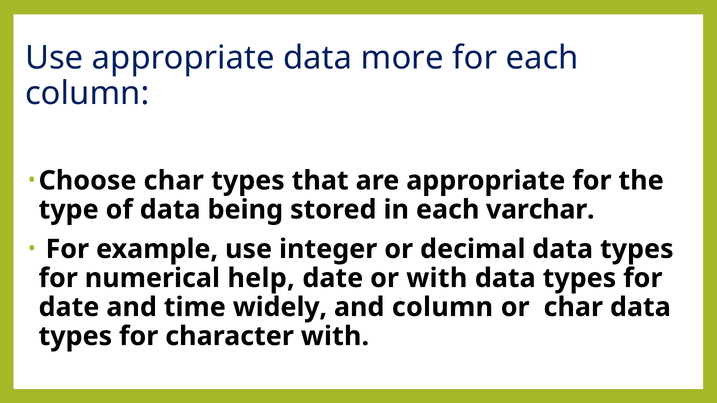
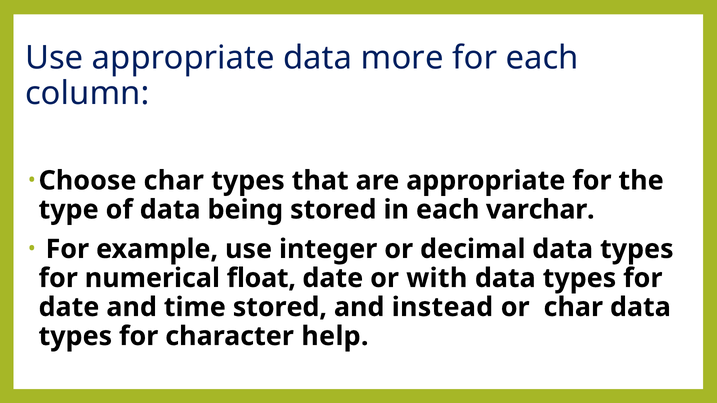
help: help -> float
time widely: widely -> stored
and column: column -> instead
character with: with -> help
